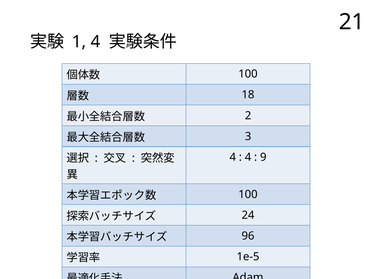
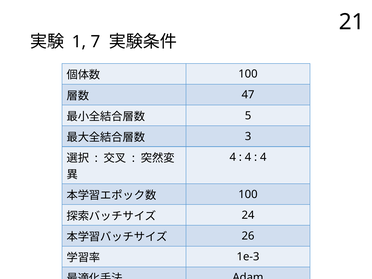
1 4: 4 -> 7
18: 18 -> 47
2: 2 -> 5
9 at (263, 157): 9 -> 4
96: 96 -> 26
1e-5: 1e-5 -> 1e-3
